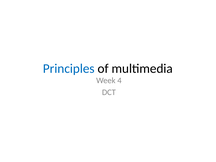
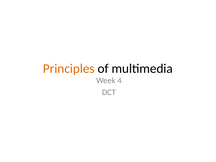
Principles colour: blue -> orange
